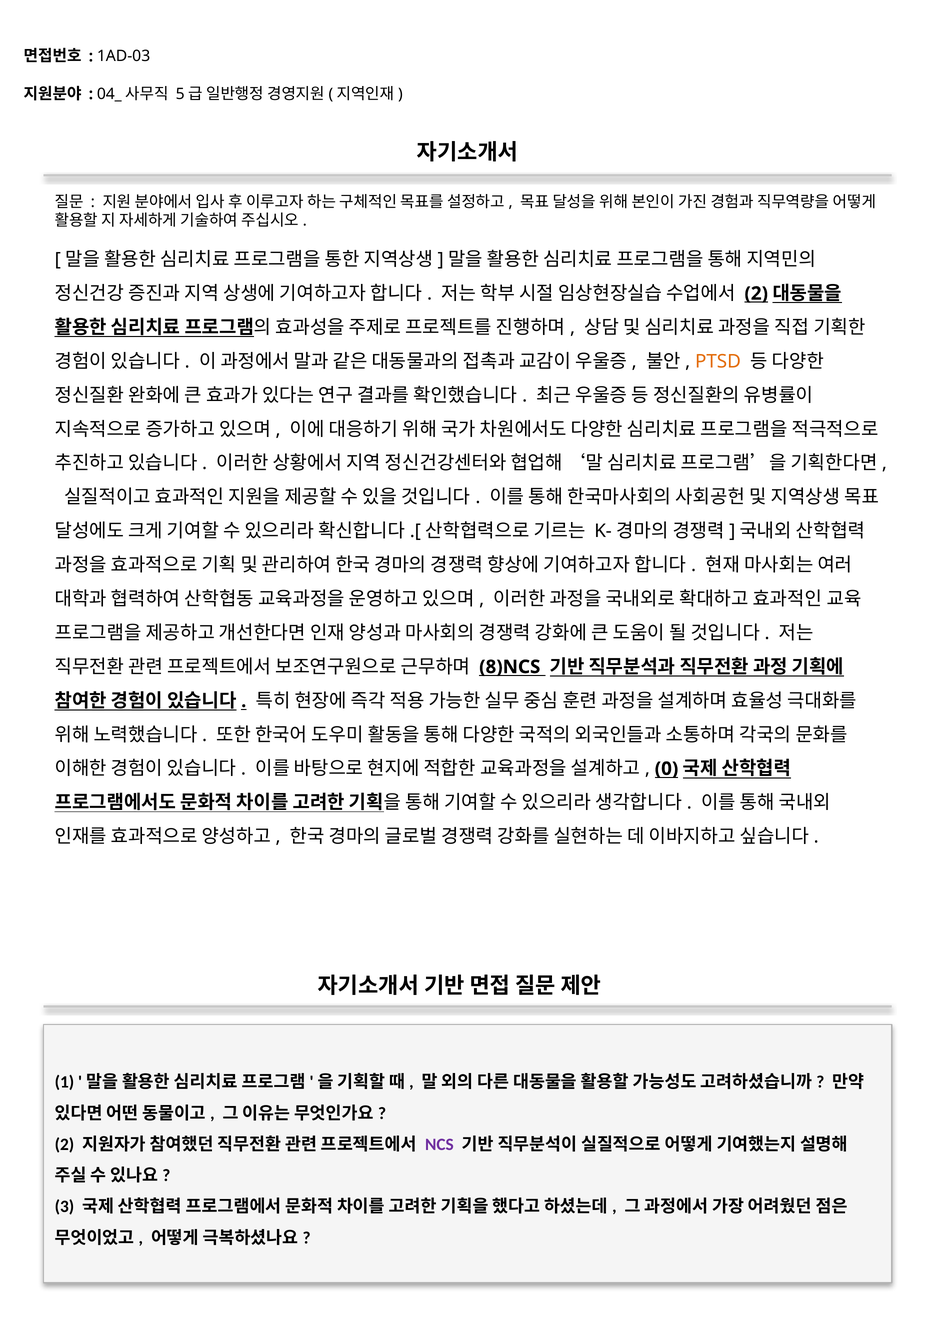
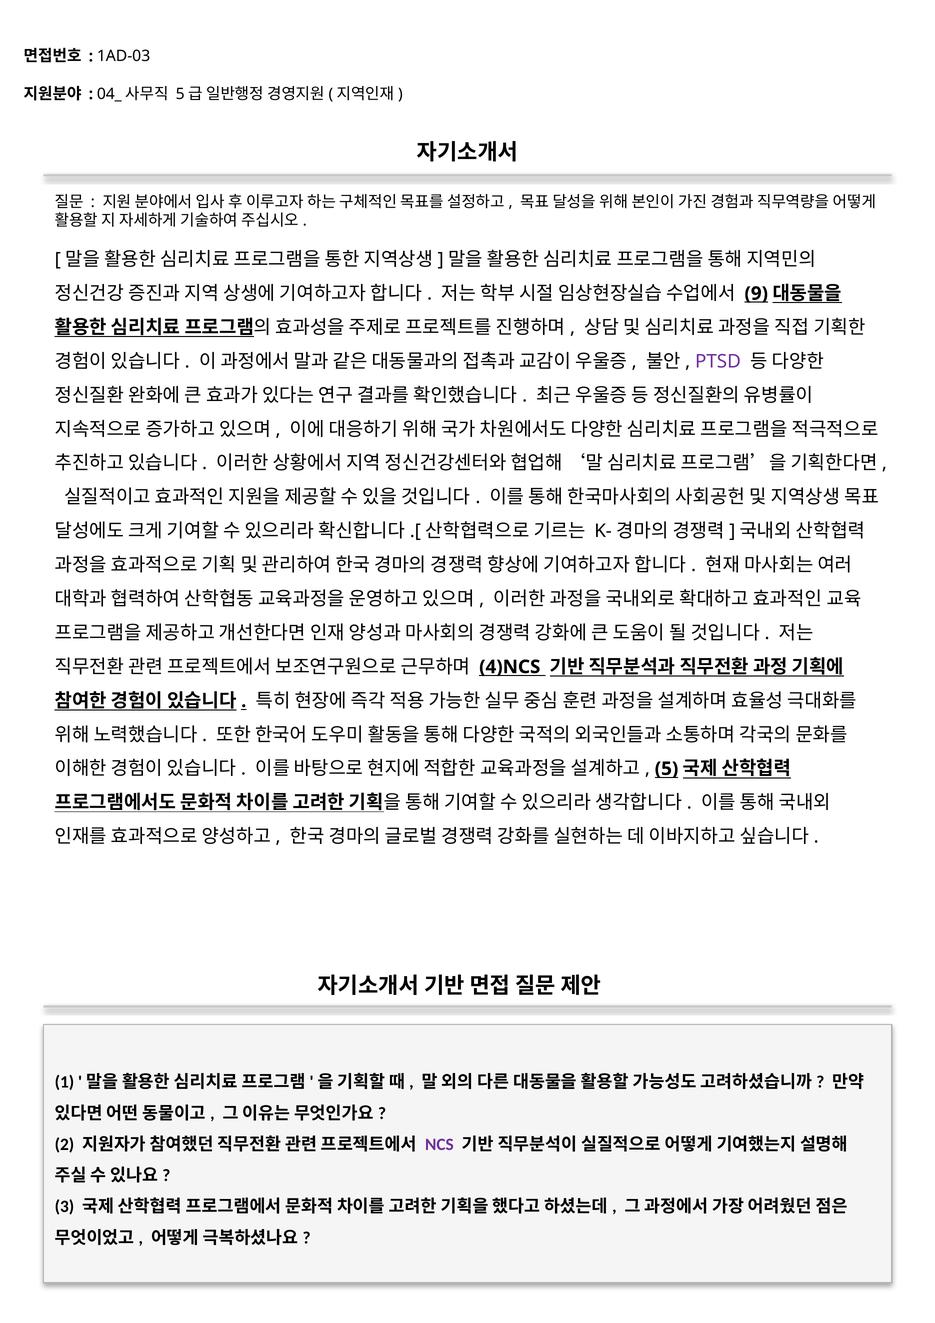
2 at (756, 293): 2 -> 9
PTSD colour: orange -> purple
8)NCS: 8)NCS -> 4)NCS
0: 0 -> 5
